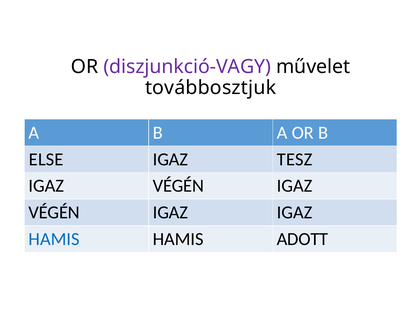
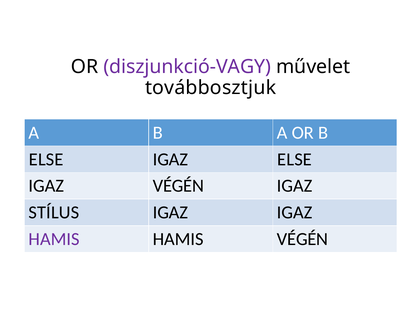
IGAZ TESZ: TESZ -> ELSE
VÉGÉN at (54, 213): VÉGÉN -> STÍLUS
HAMIS at (54, 240) colour: blue -> purple
HAMIS ADOTT: ADOTT -> VÉGÉN
